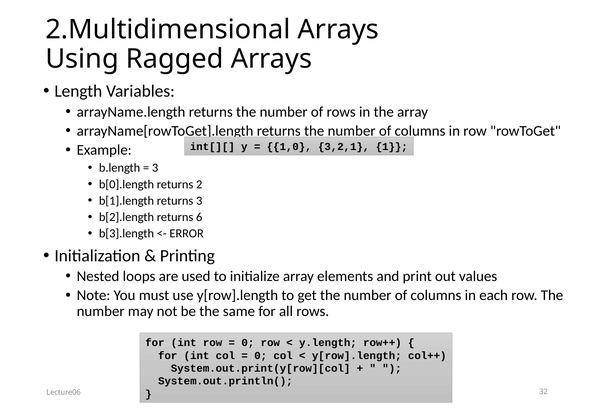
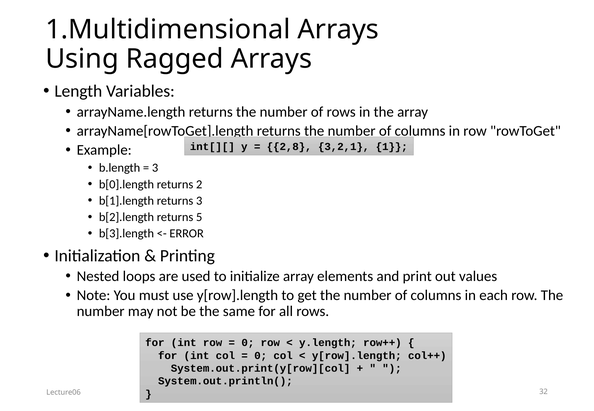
2.Multidimensional: 2.Multidimensional -> 1.Multidimensional
1,0: 1,0 -> 2,8
6: 6 -> 5
